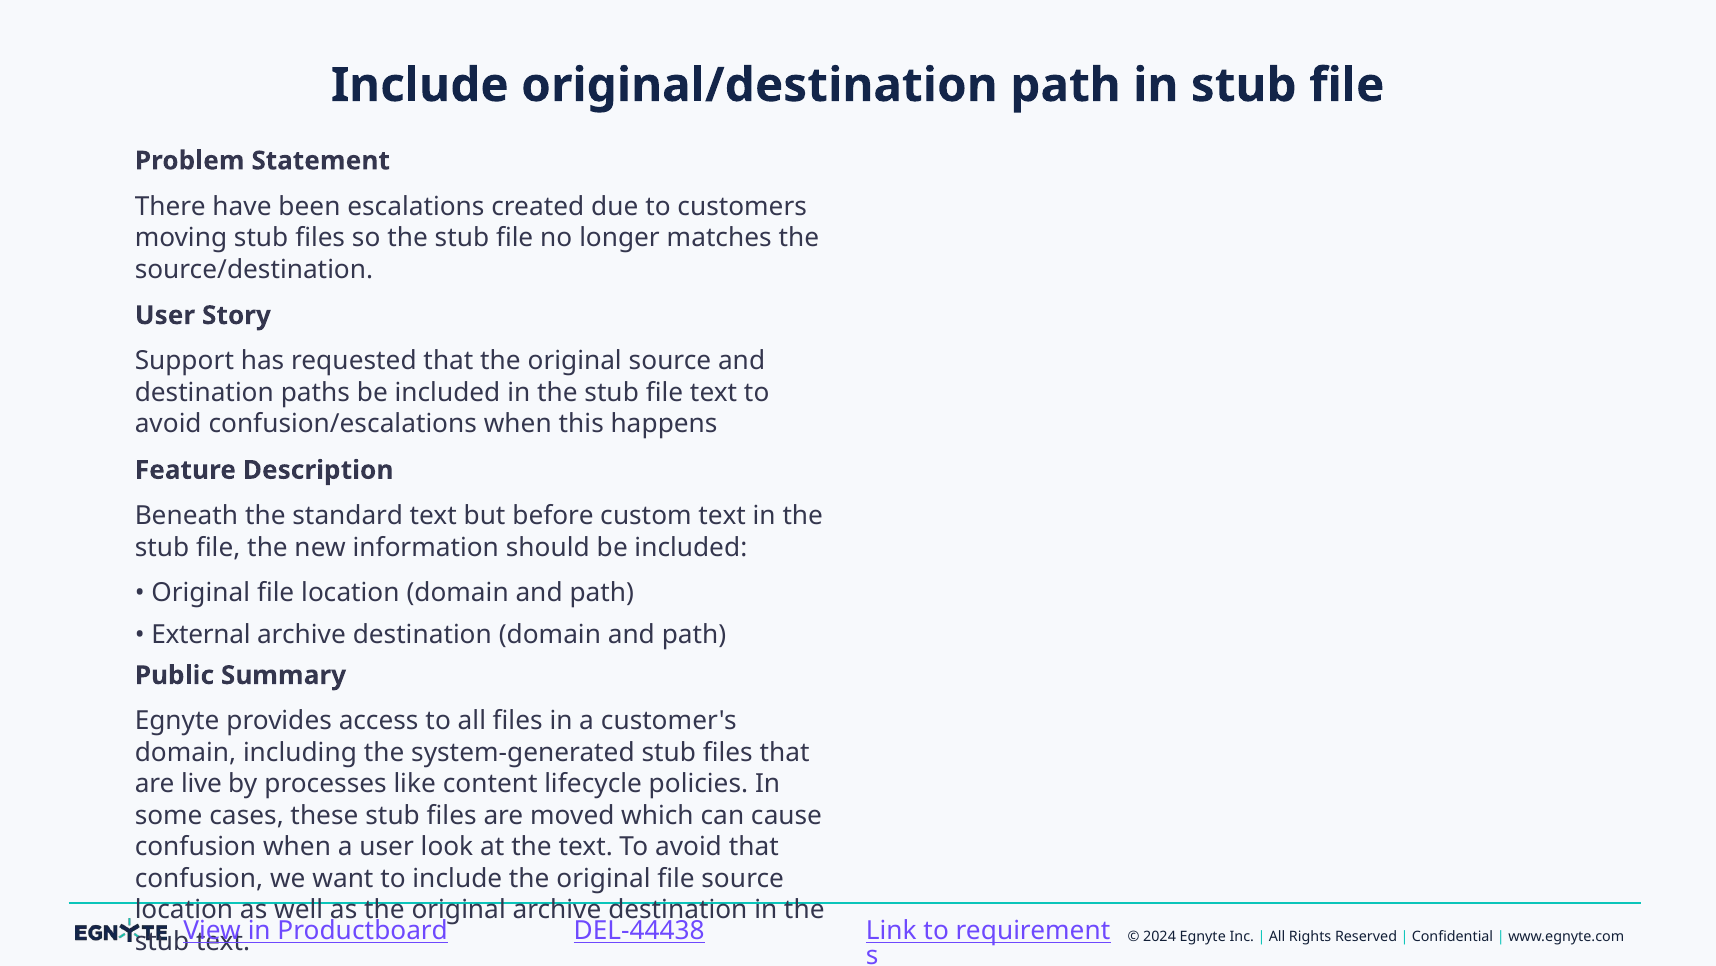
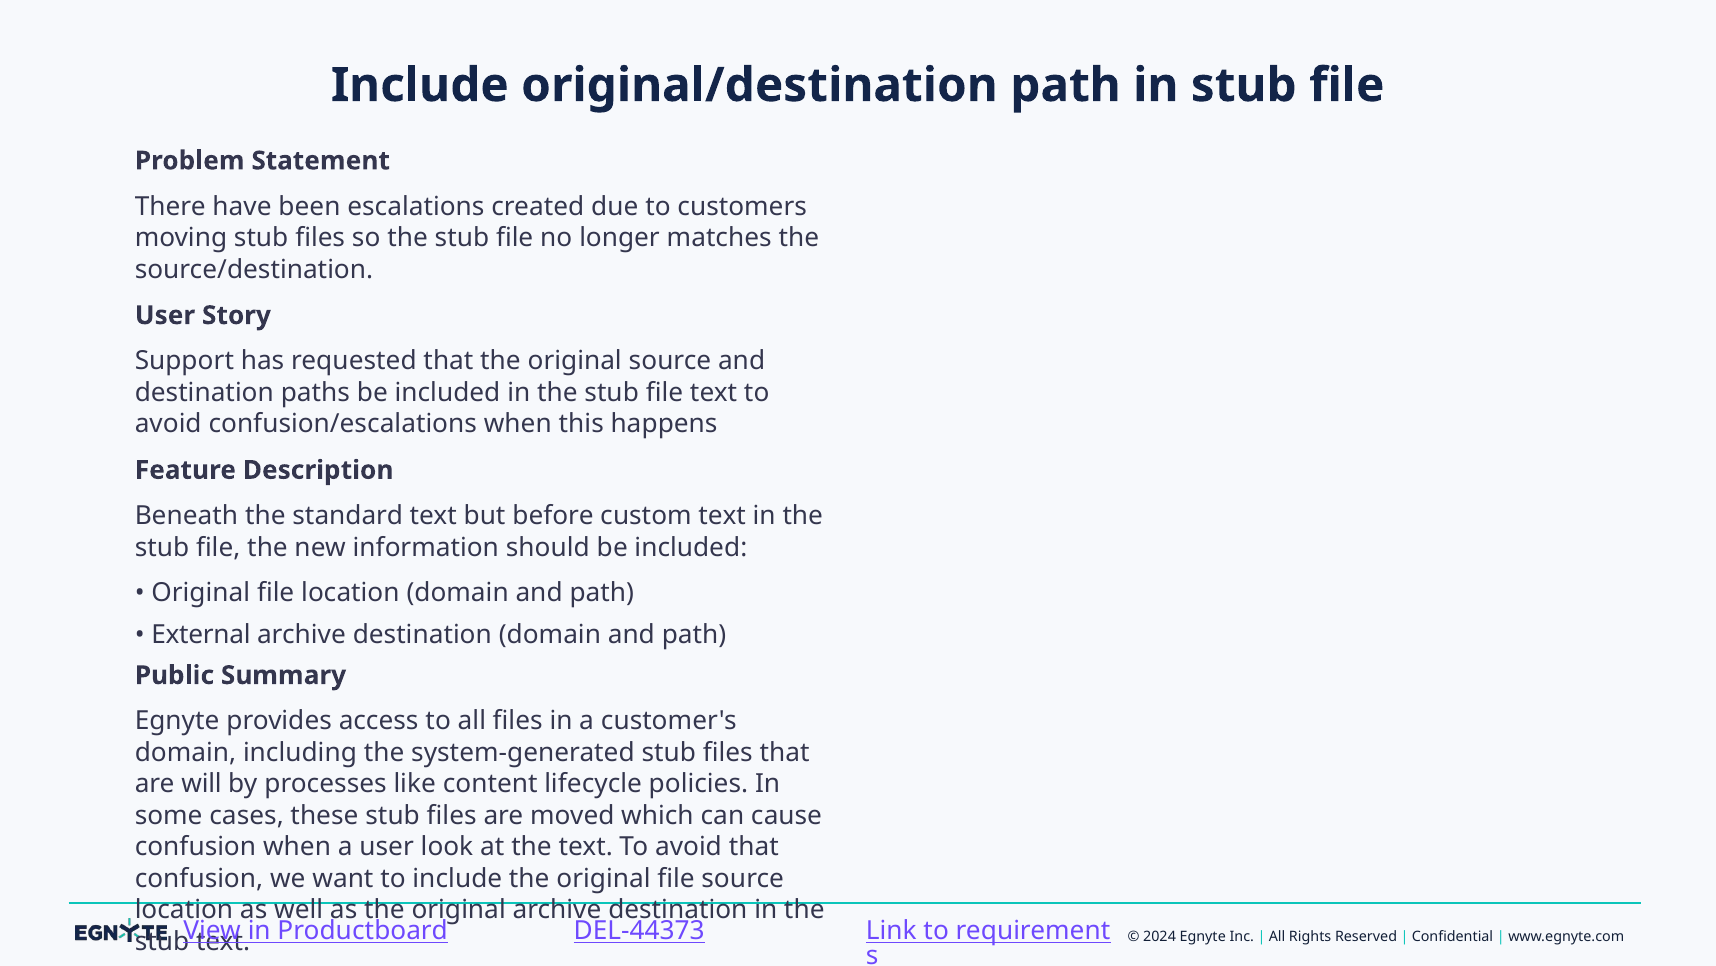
live: live -> will
DEL-44438: DEL-44438 -> DEL-44373
